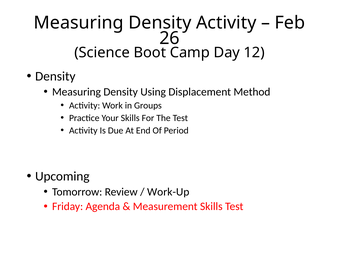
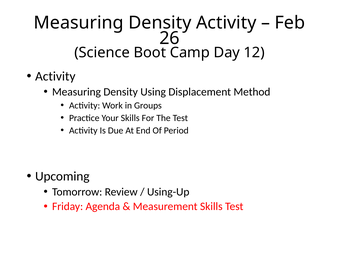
Density at (55, 76): Density -> Activity
Work-Up: Work-Up -> Using-Up
